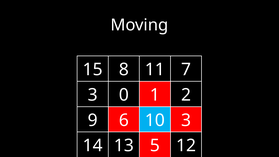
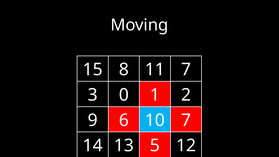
3 at (186, 120): 3 -> 7
